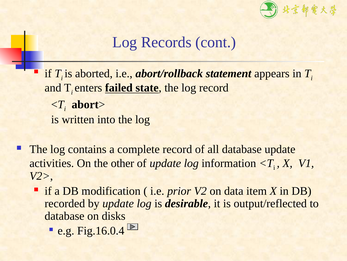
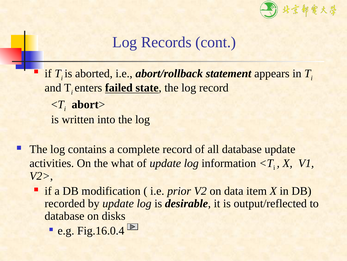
other: other -> what
